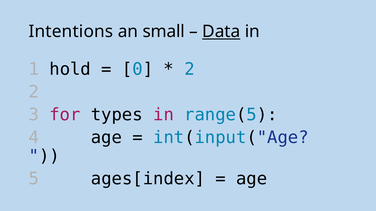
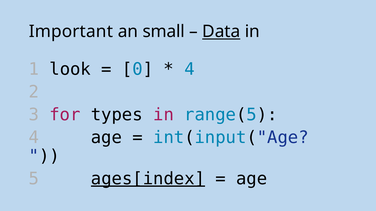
Intentions: Intentions -> Important
hold: hold -> look
2 at (189, 69): 2 -> 4
ages[index underline: none -> present
